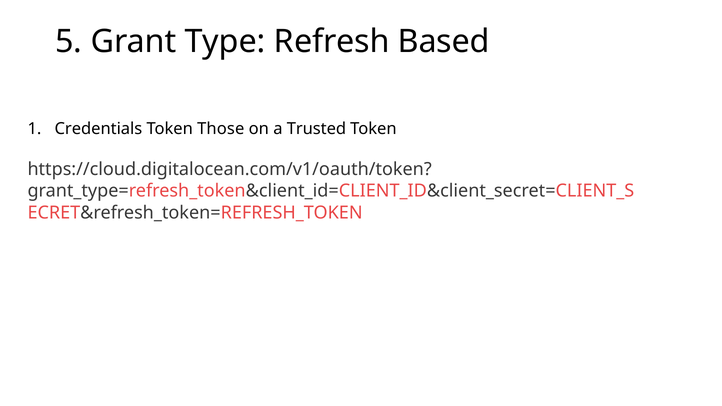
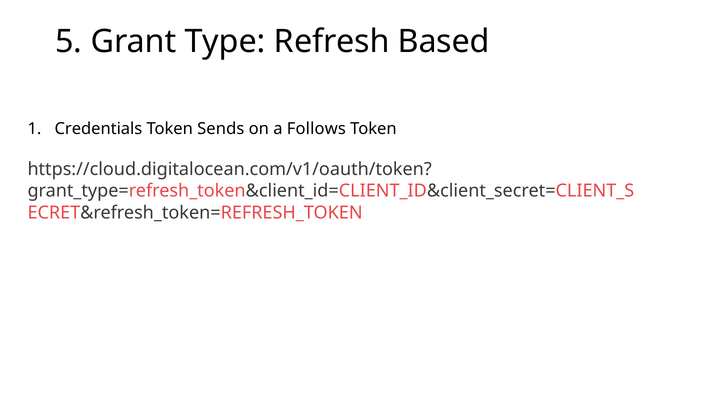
Those: Those -> Sends
Trusted: Trusted -> Follows
